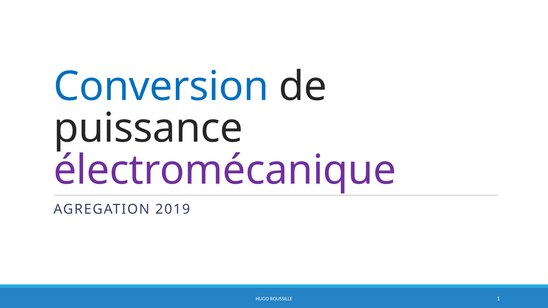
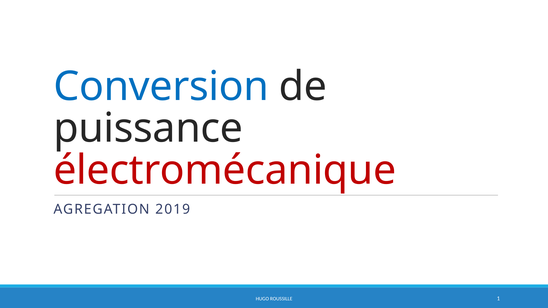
électromécanique colour: purple -> red
